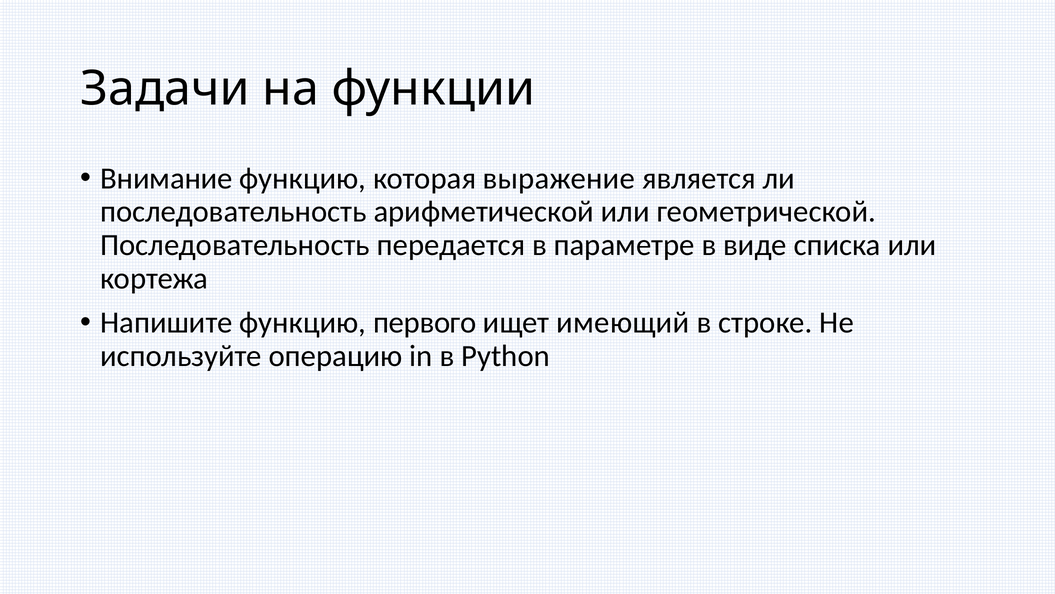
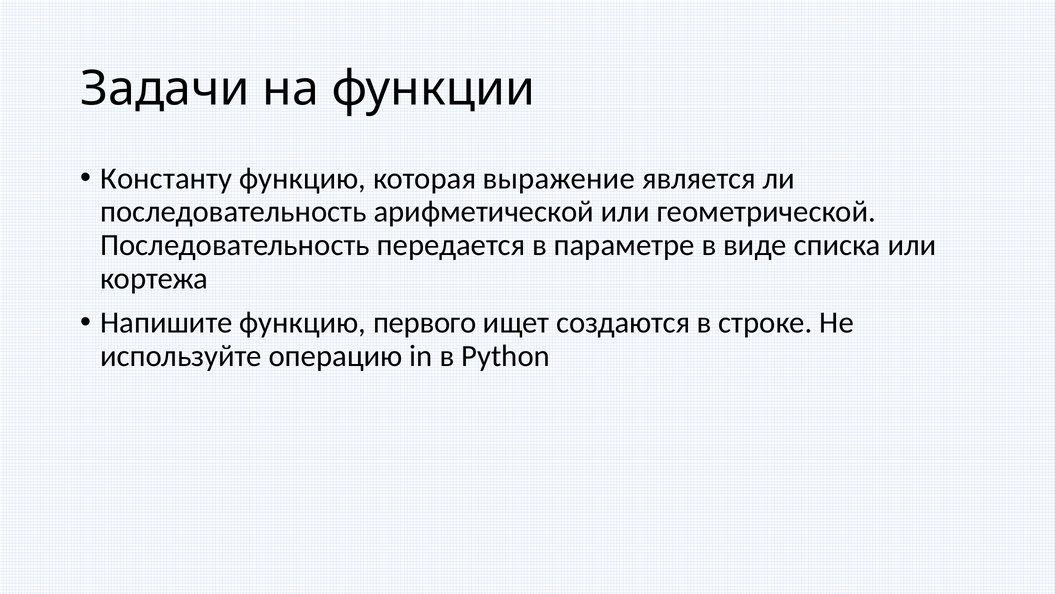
Внимание: Внимание -> Константу
имеющий: имеющий -> создаются
